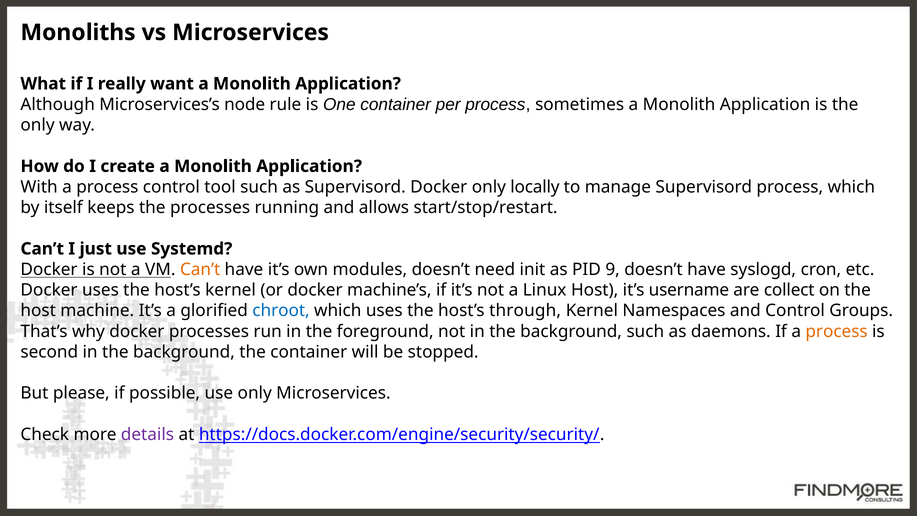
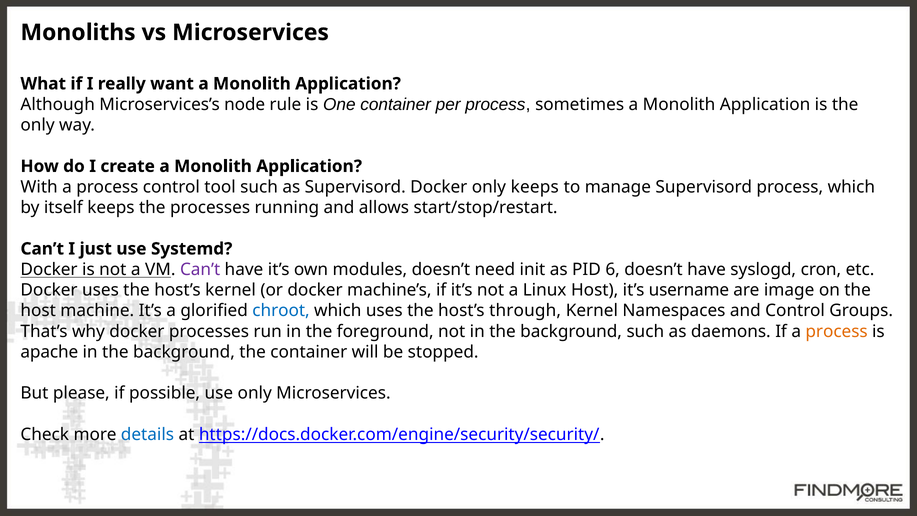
only locally: locally -> keeps
Can’t at (200, 269) colour: orange -> purple
9: 9 -> 6
collect: collect -> image
second: second -> apache
details colour: purple -> blue
